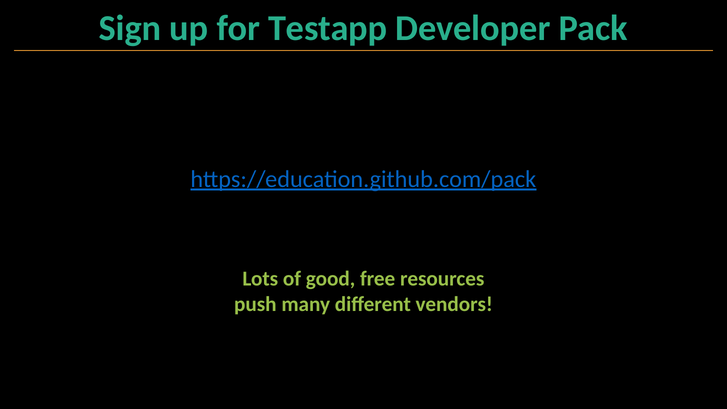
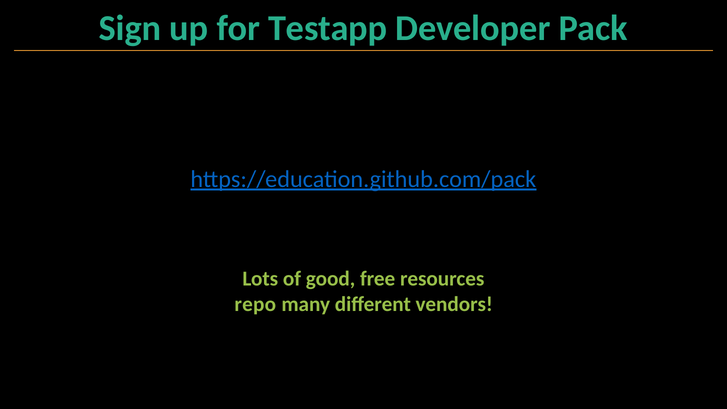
push: push -> repo
